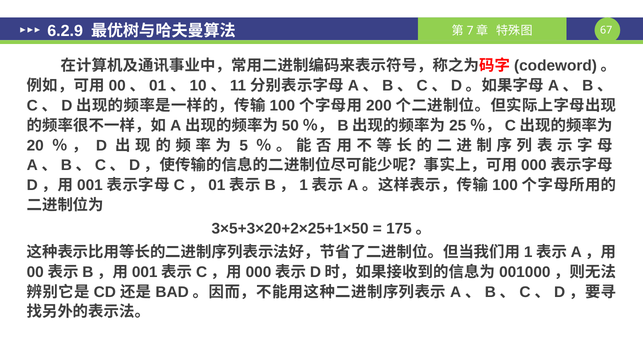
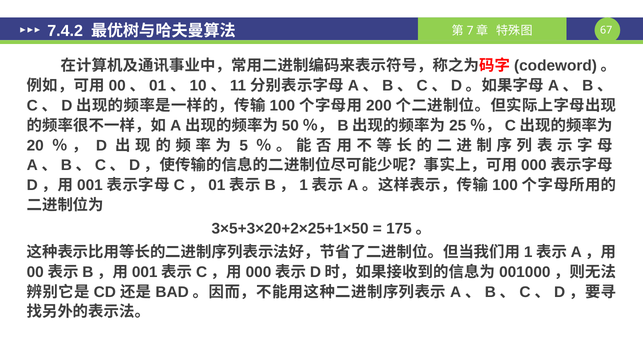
6.2.9: 6.2.9 -> 7.4.2
